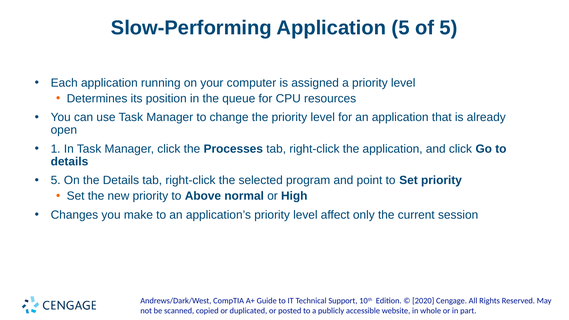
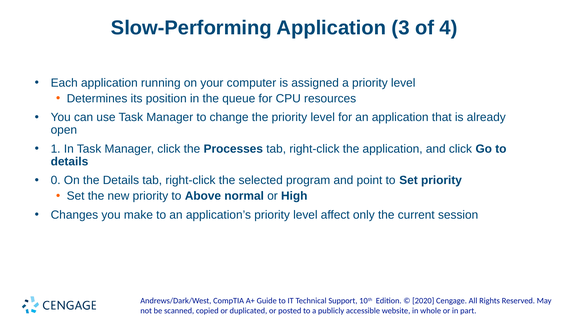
Application 5: 5 -> 3
of 5: 5 -> 4
5 at (56, 180): 5 -> 0
